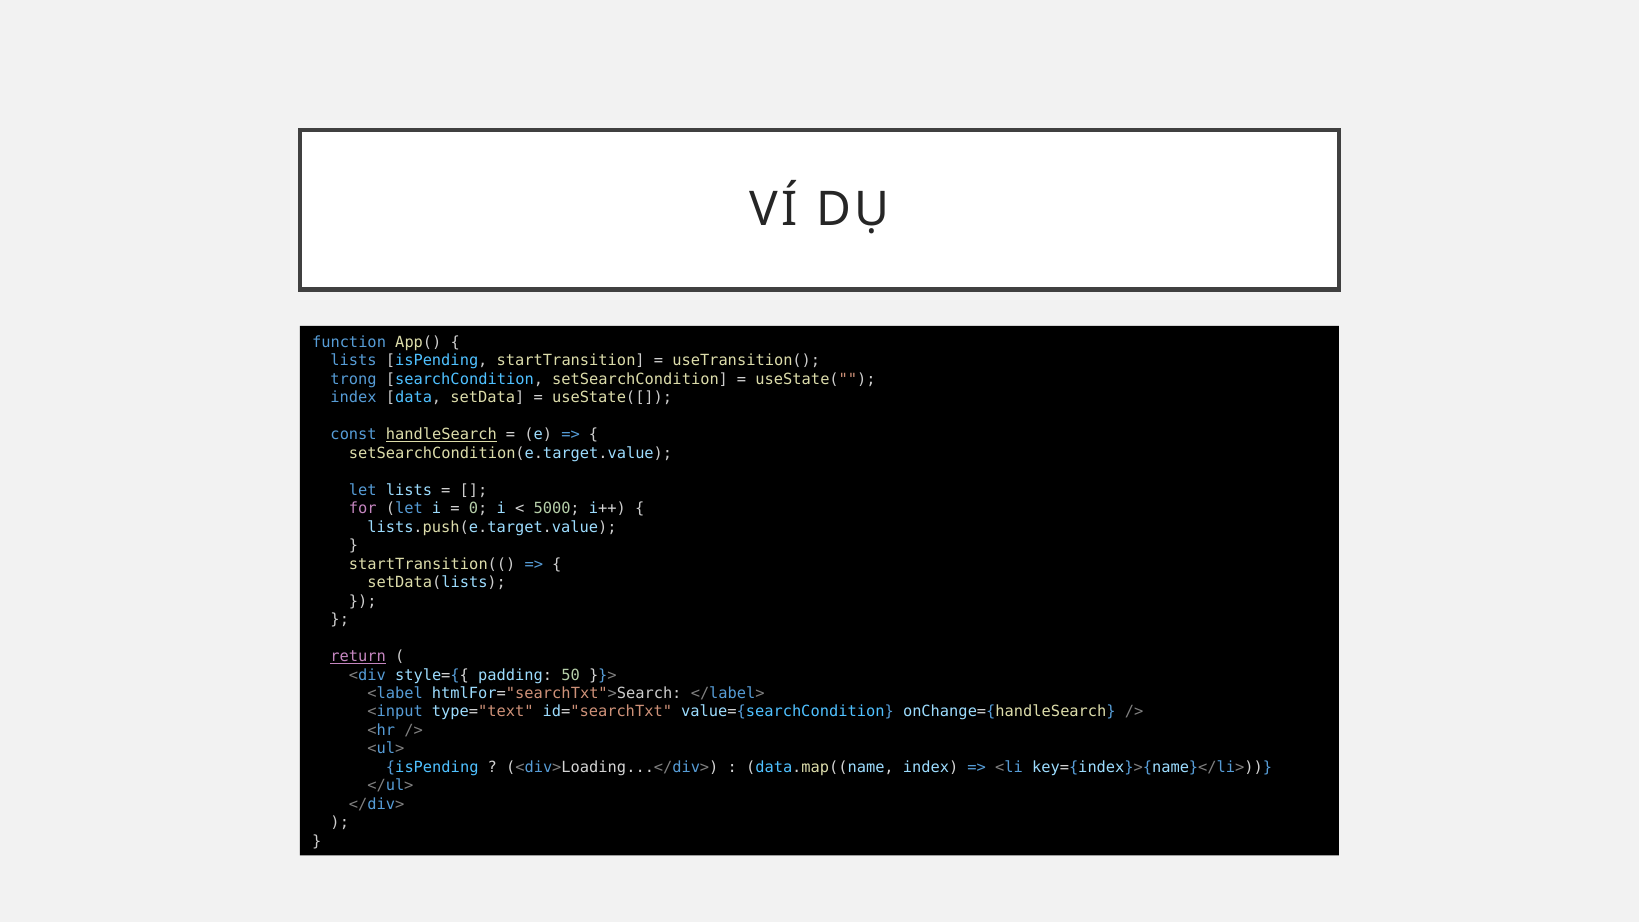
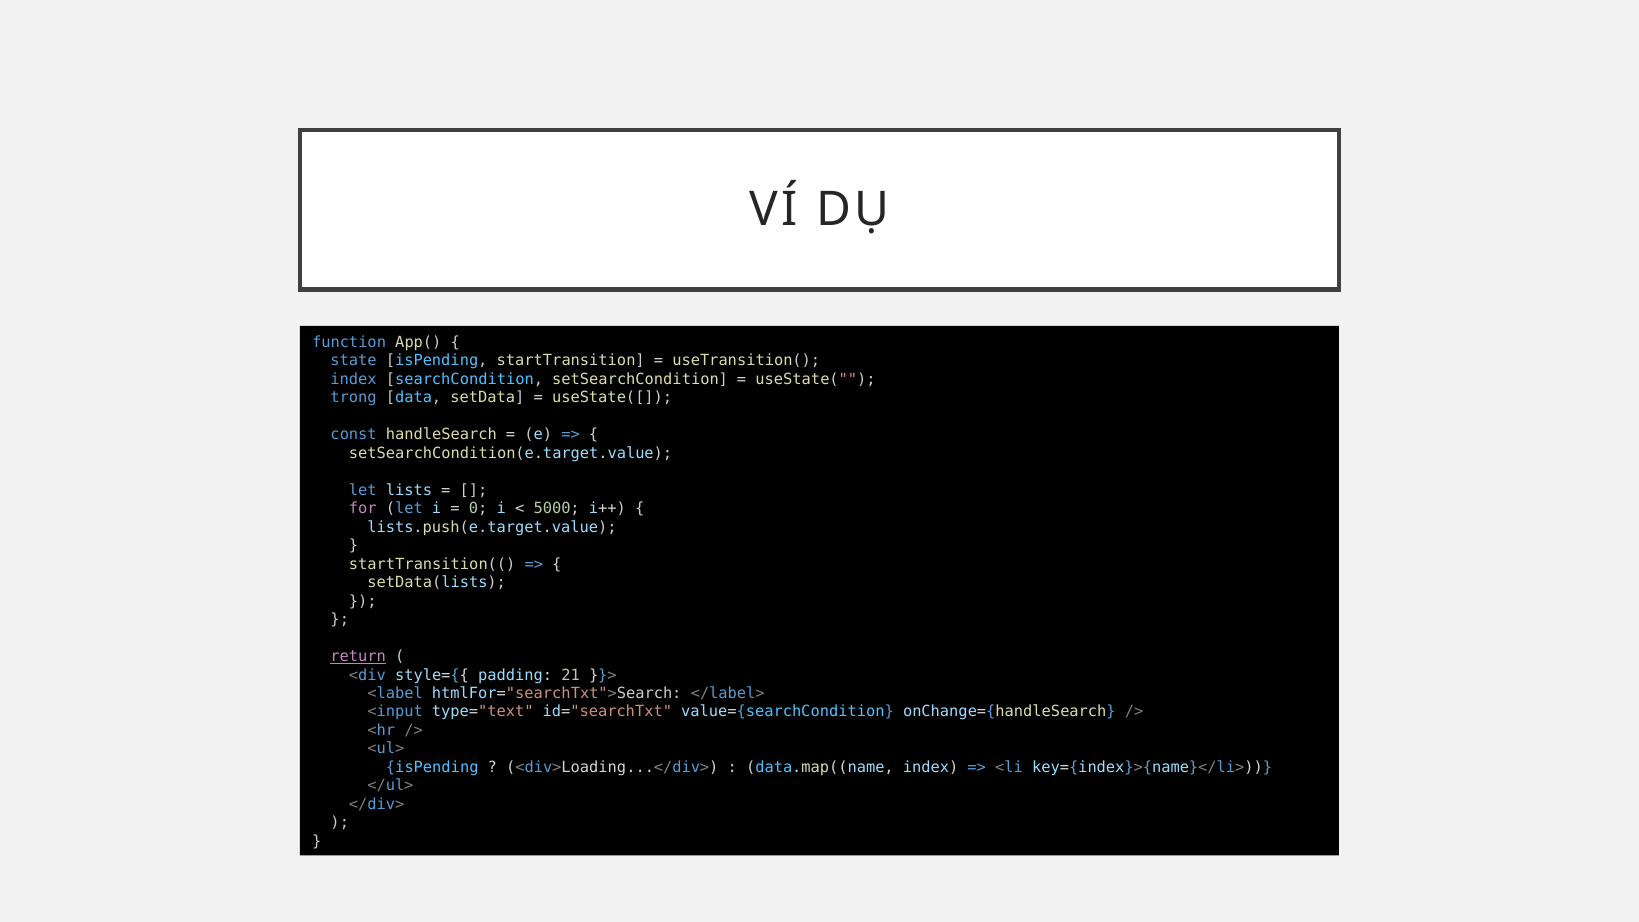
lists at (354, 361): lists -> state
trong at (354, 379): trong -> index
index at (354, 398): index -> trong
handleSearch underline: present -> none
50: 50 -> 21
